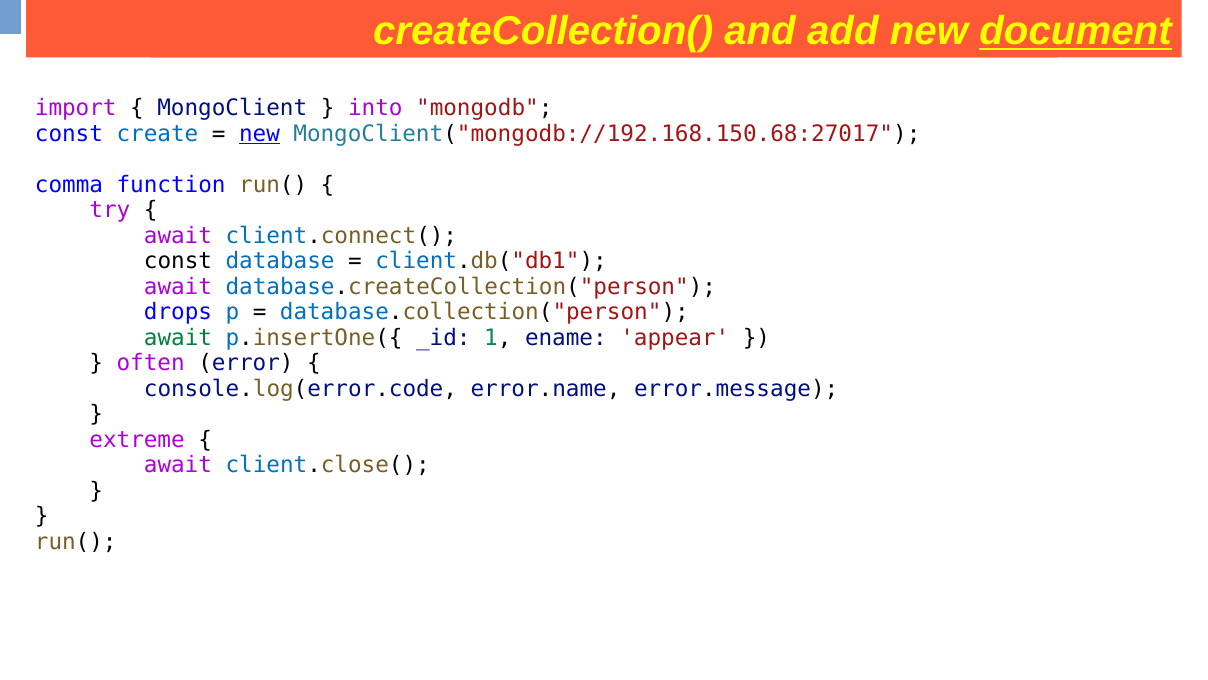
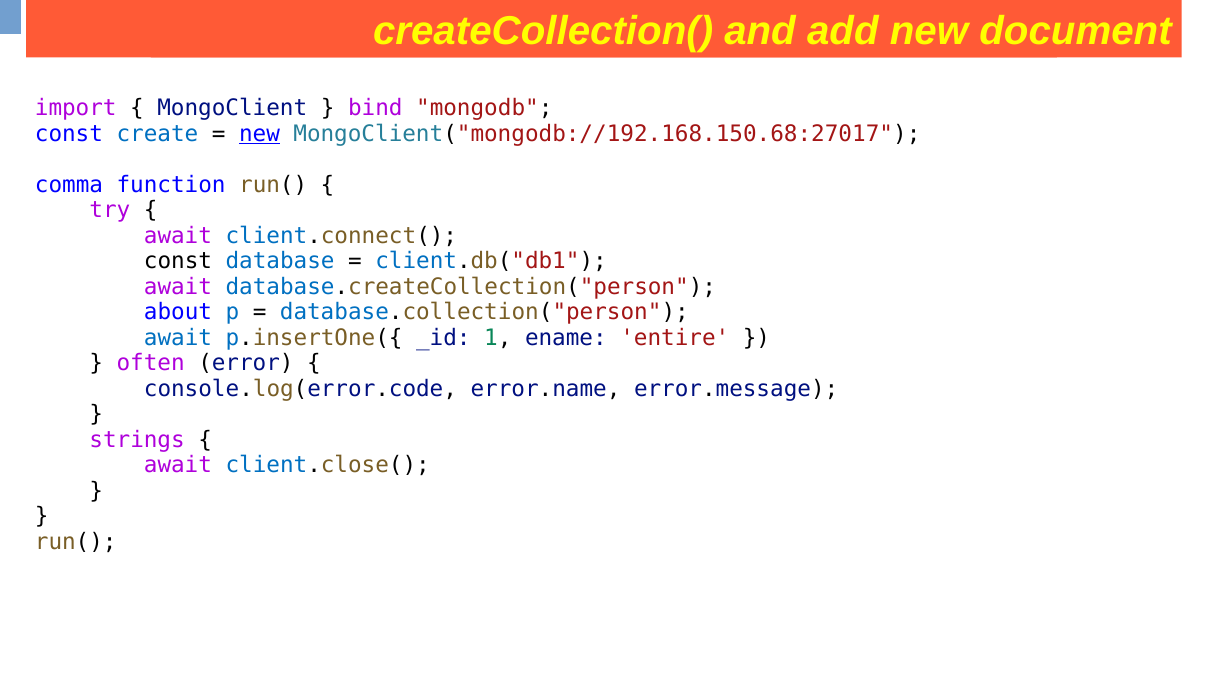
document underline: present -> none
into: into -> bind
drops: drops -> about
await at (178, 337) colour: green -> blue
appear: appear -> entire
extreme: extreme -> strings
